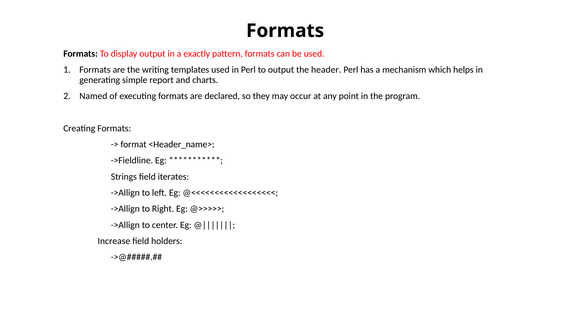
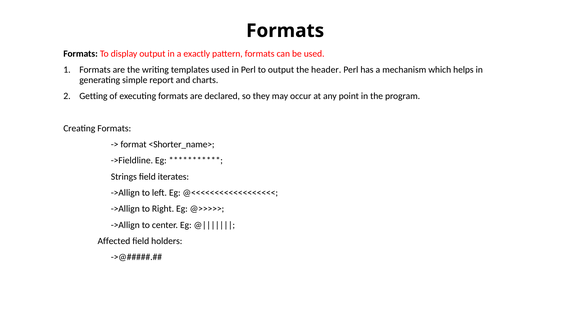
Named: Named -> Getting
<Header_name>: <Header_name> -> <Shorter_name>
Increase: Increase -> Affected
